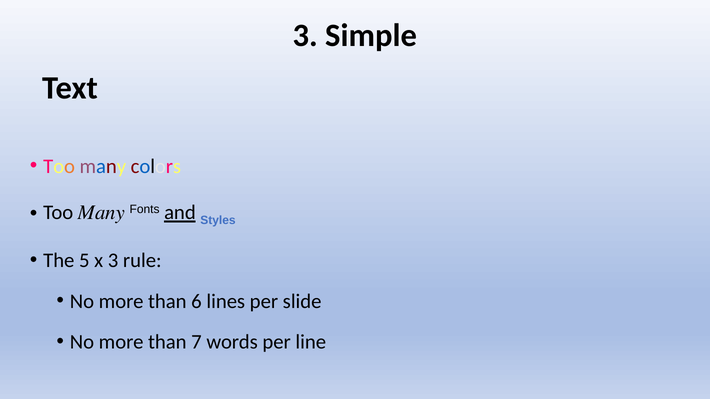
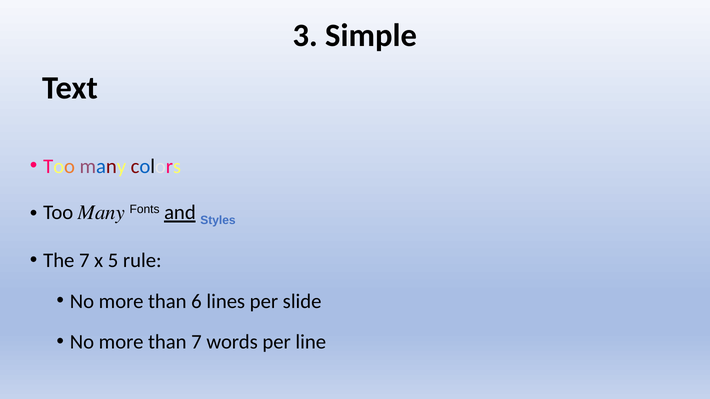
The 5: 5 -> 7
x 3: 3 -> 5
